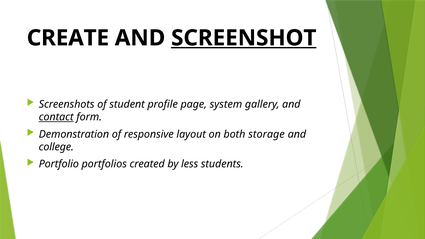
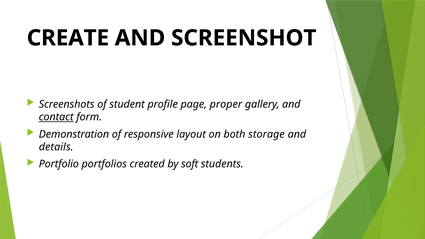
SCREENSHOT underline: present -> none
system: system -> proper
college: college -> details
less: less -> soft
